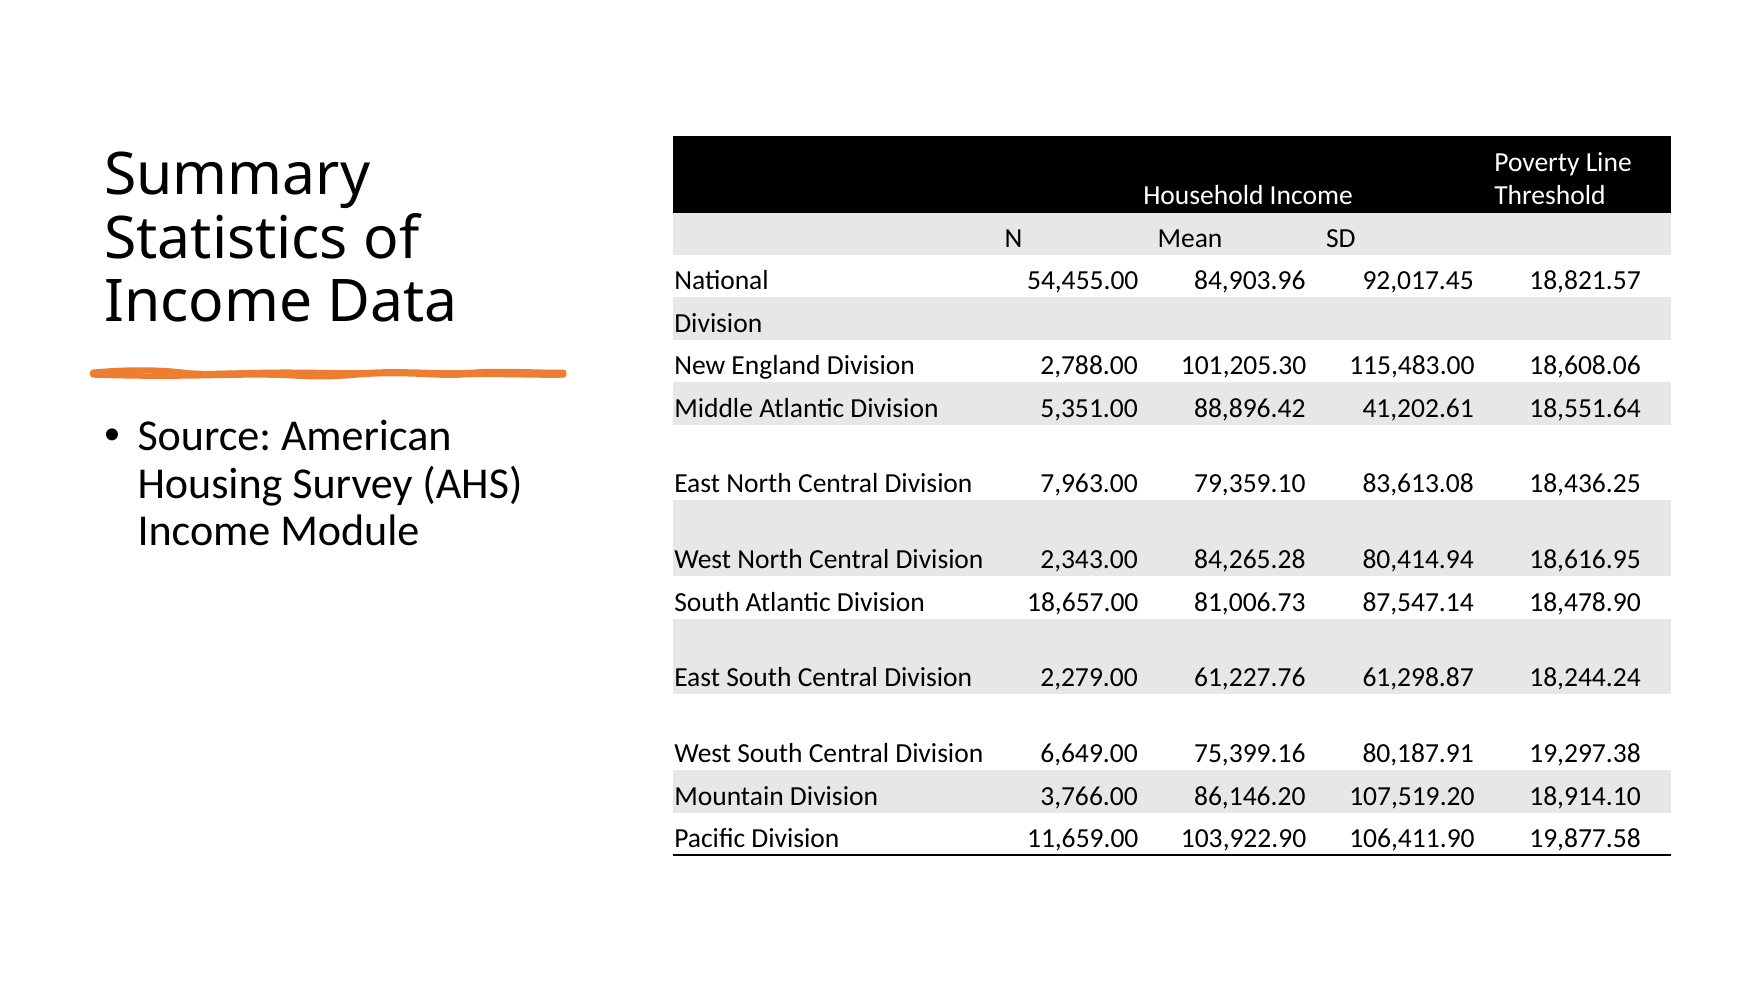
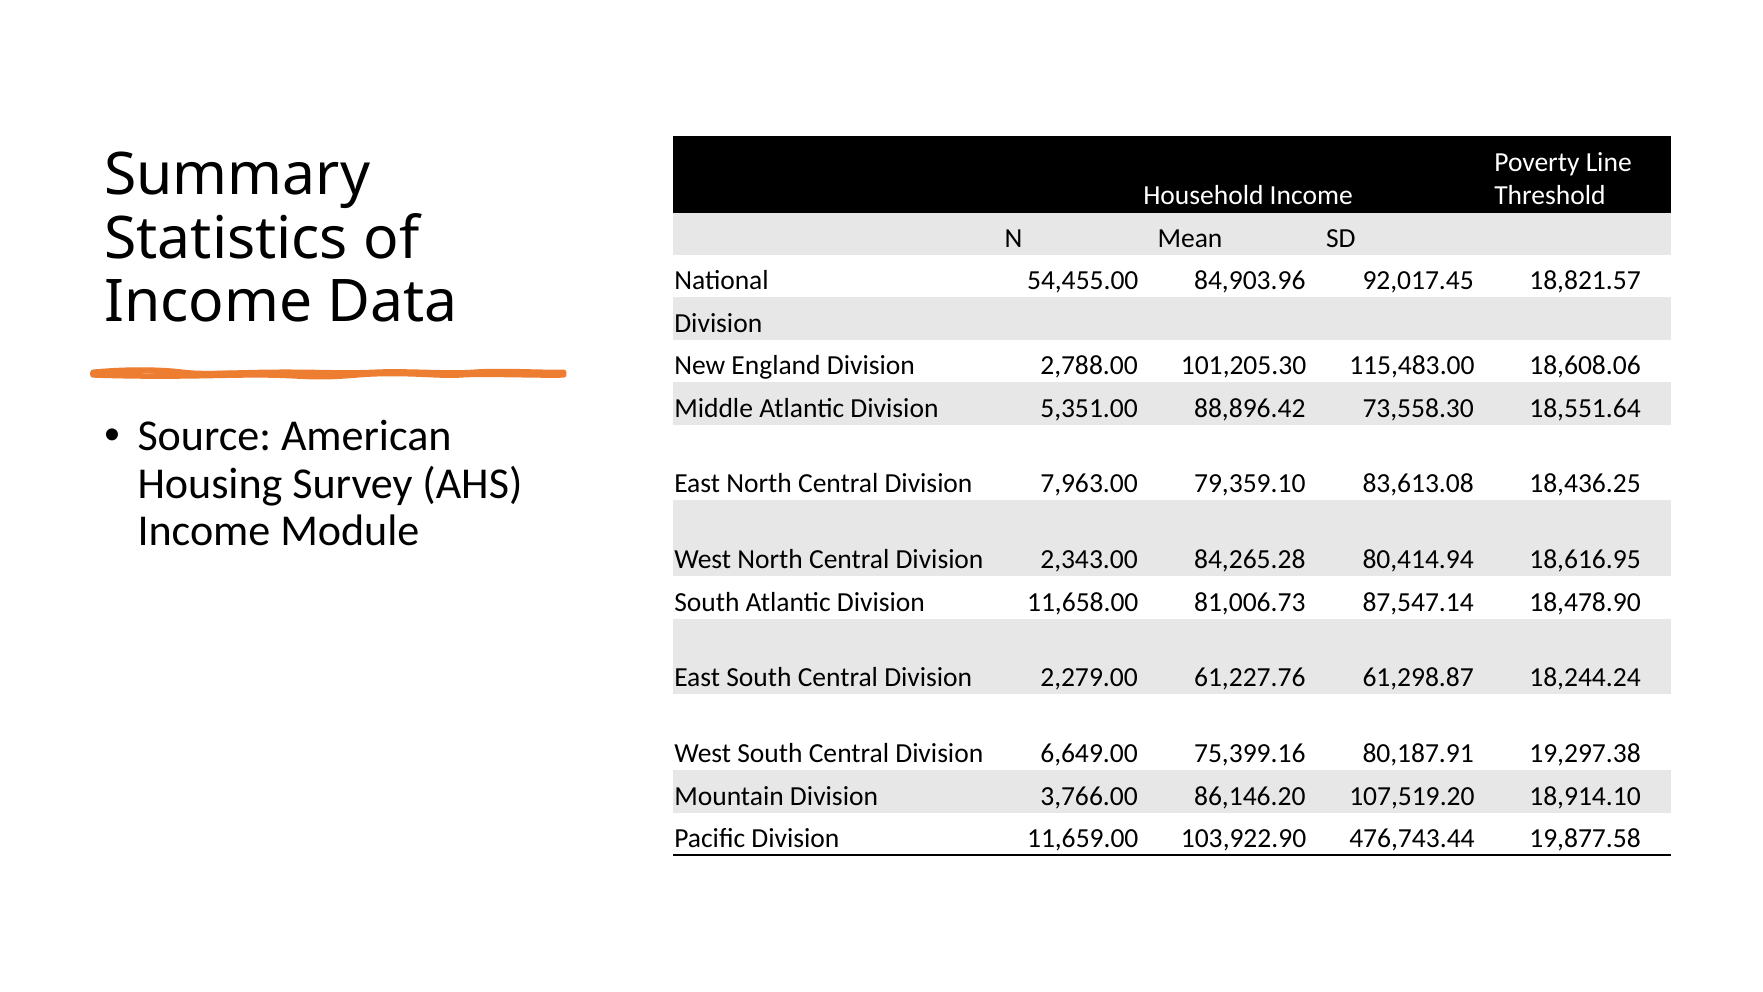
41,202.61: 41,202.61 -> 73,558.30
18,657.00: 18,657.00 -> 11,658.00
106,411.90: 106,411.90 -> 476,743.44
